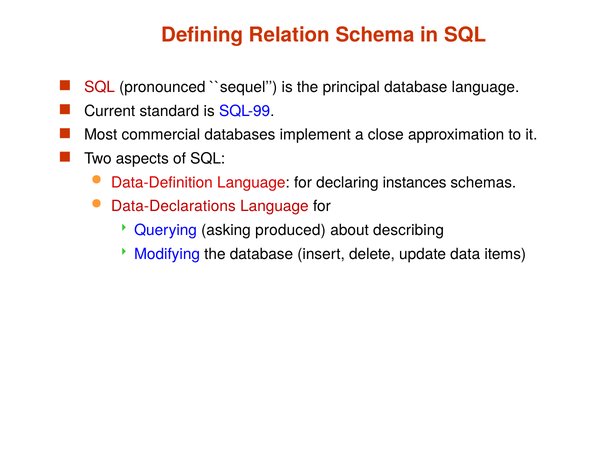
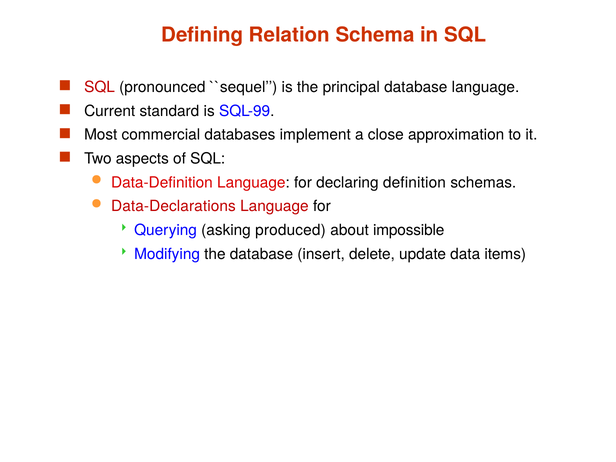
instances: instances -> definition
describing: describing -> impossible
